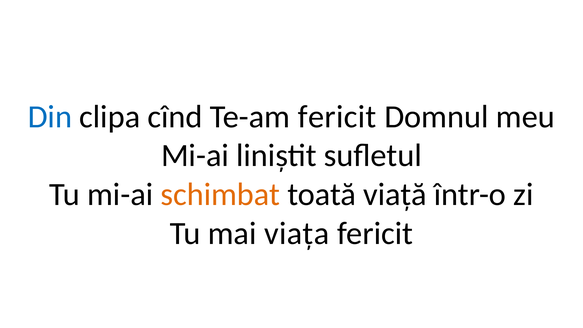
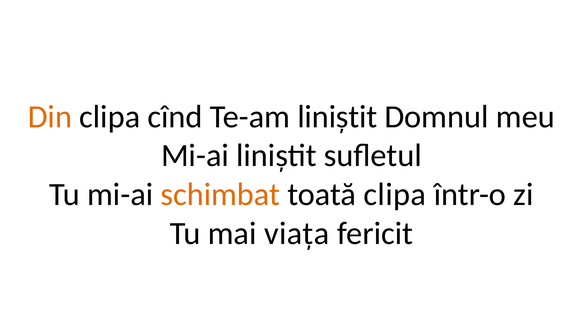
Din colour: blue -> orange
Te-am fericit: fericit -> liniștit
toată viață: viață -> clipa
